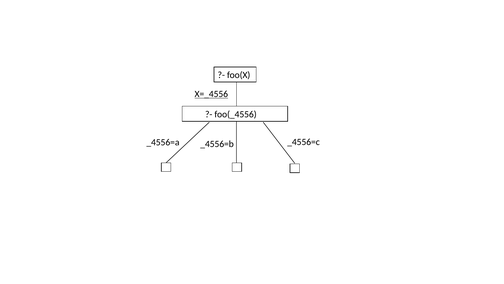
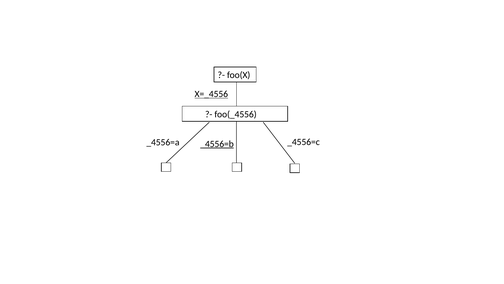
_4556=b underline: none -> present
